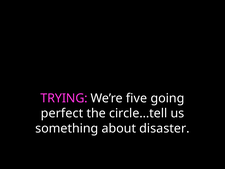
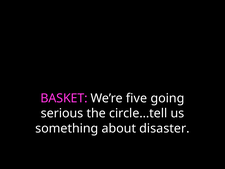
TRYING: TRYING -> BASKET
perfect: perfect -> serious
